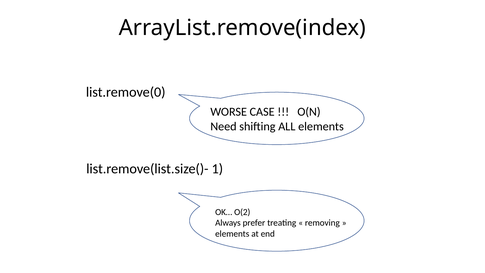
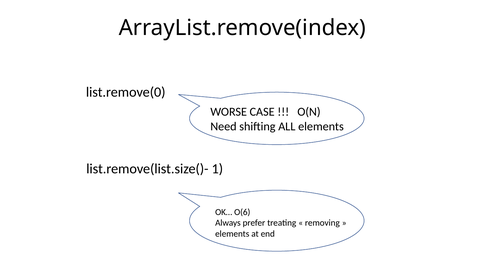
O(2: O(2 -> O(6
